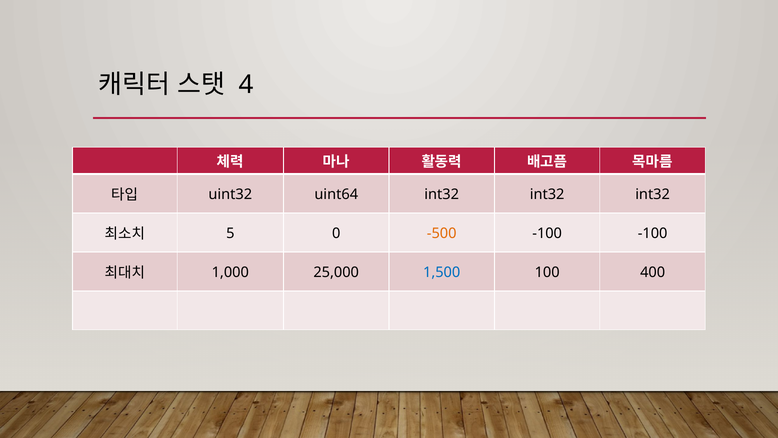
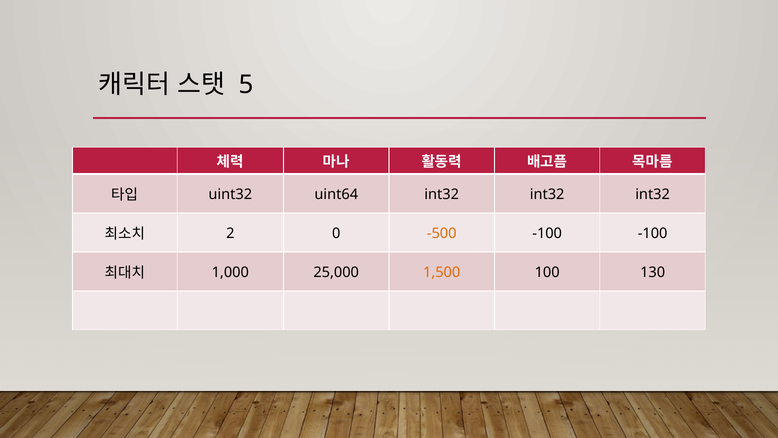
4: 4 -> 5
5: 5 -> 2
1,500 colour: blue -> orange
400: 400 -> 130
